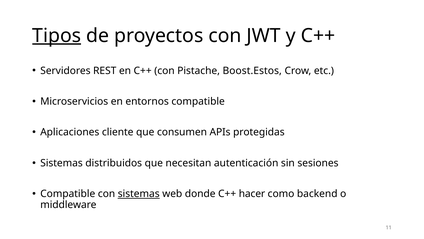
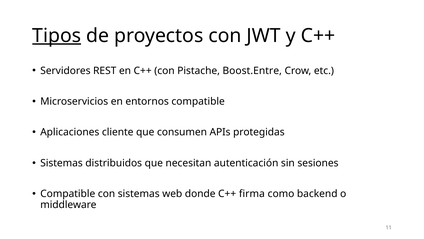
Boost.Estos: Boost.Estos -> Boost.Entre
sistemas at (139, 194) underline: present -> none
hacer: hacer -> firma
